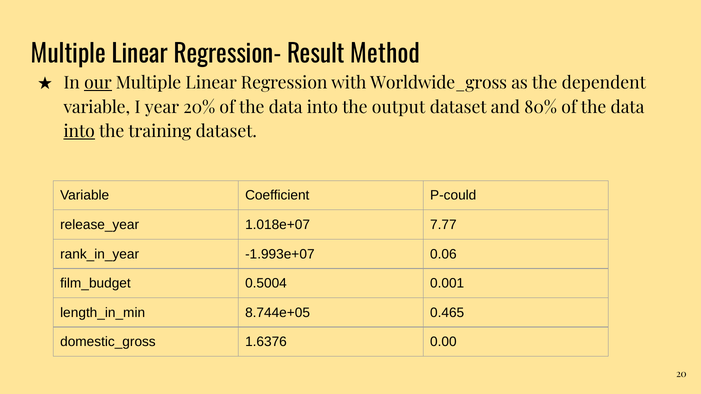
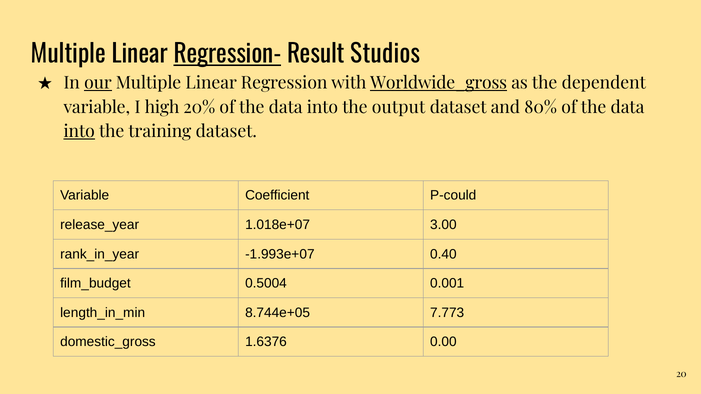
Regression- underline: none -> present
Method: Method -> Studios
Worldwide_gross underline: none -> present
year: year -> high
7.77: 7.77 -> 3.00
0.06: 0.06 -> 0.40
0.465: 0.465 -> 7.773
